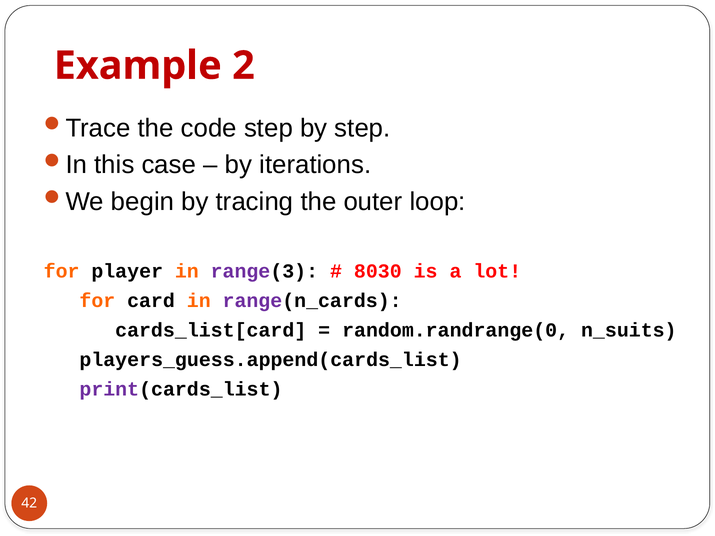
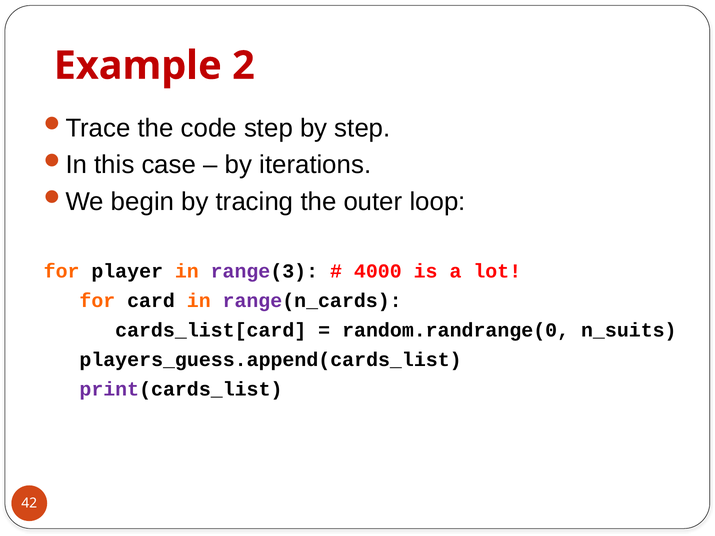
8030: 8030 -> 4000
